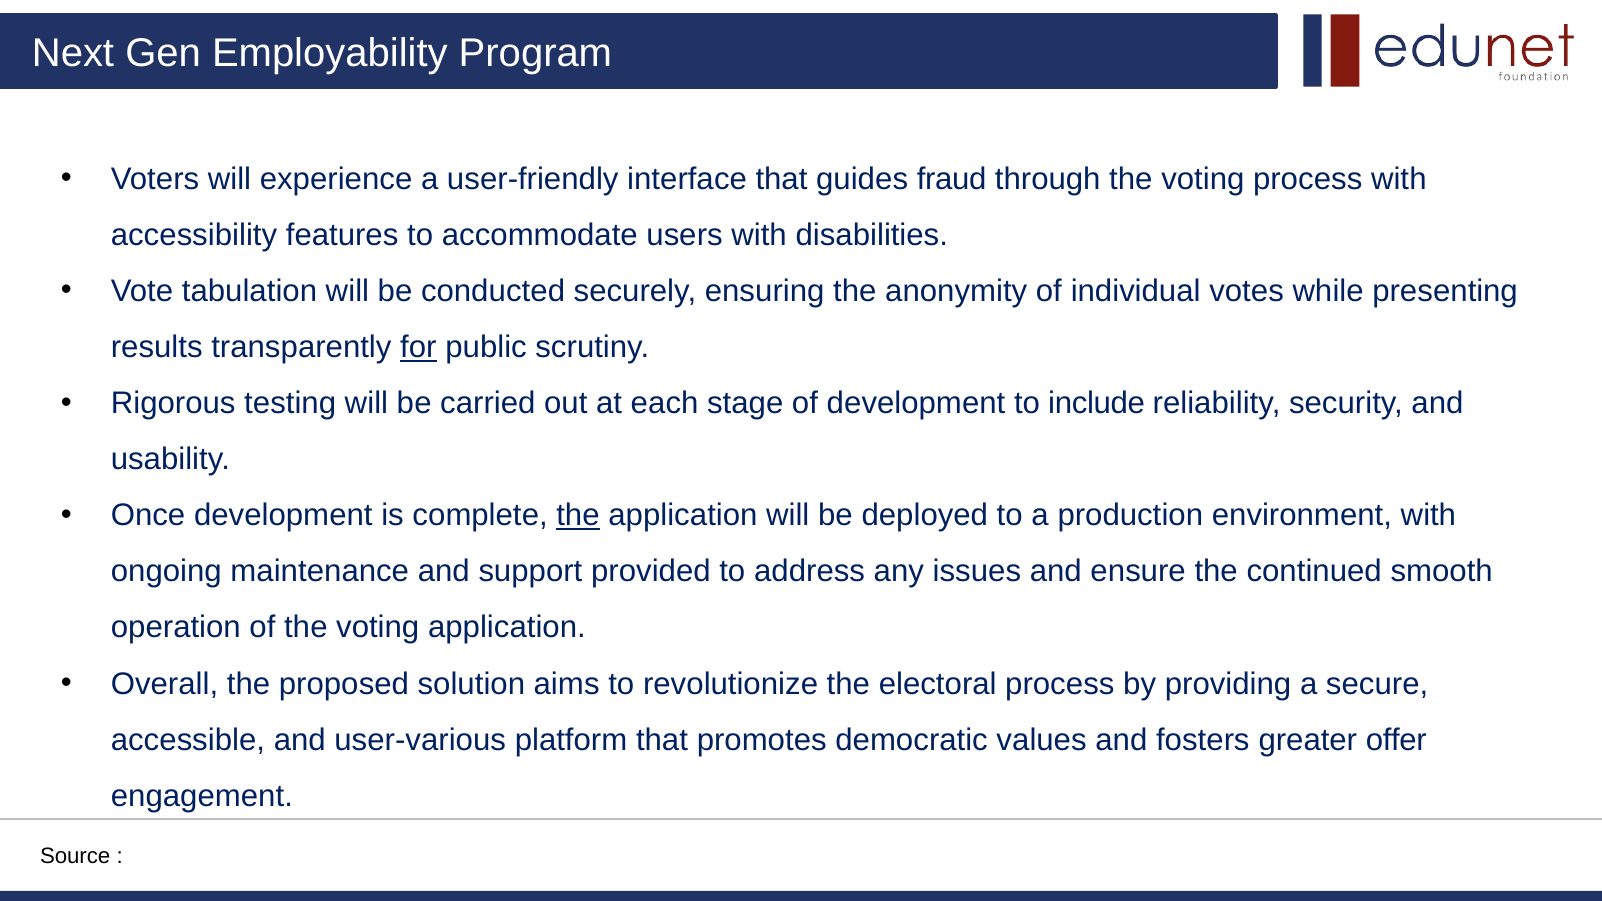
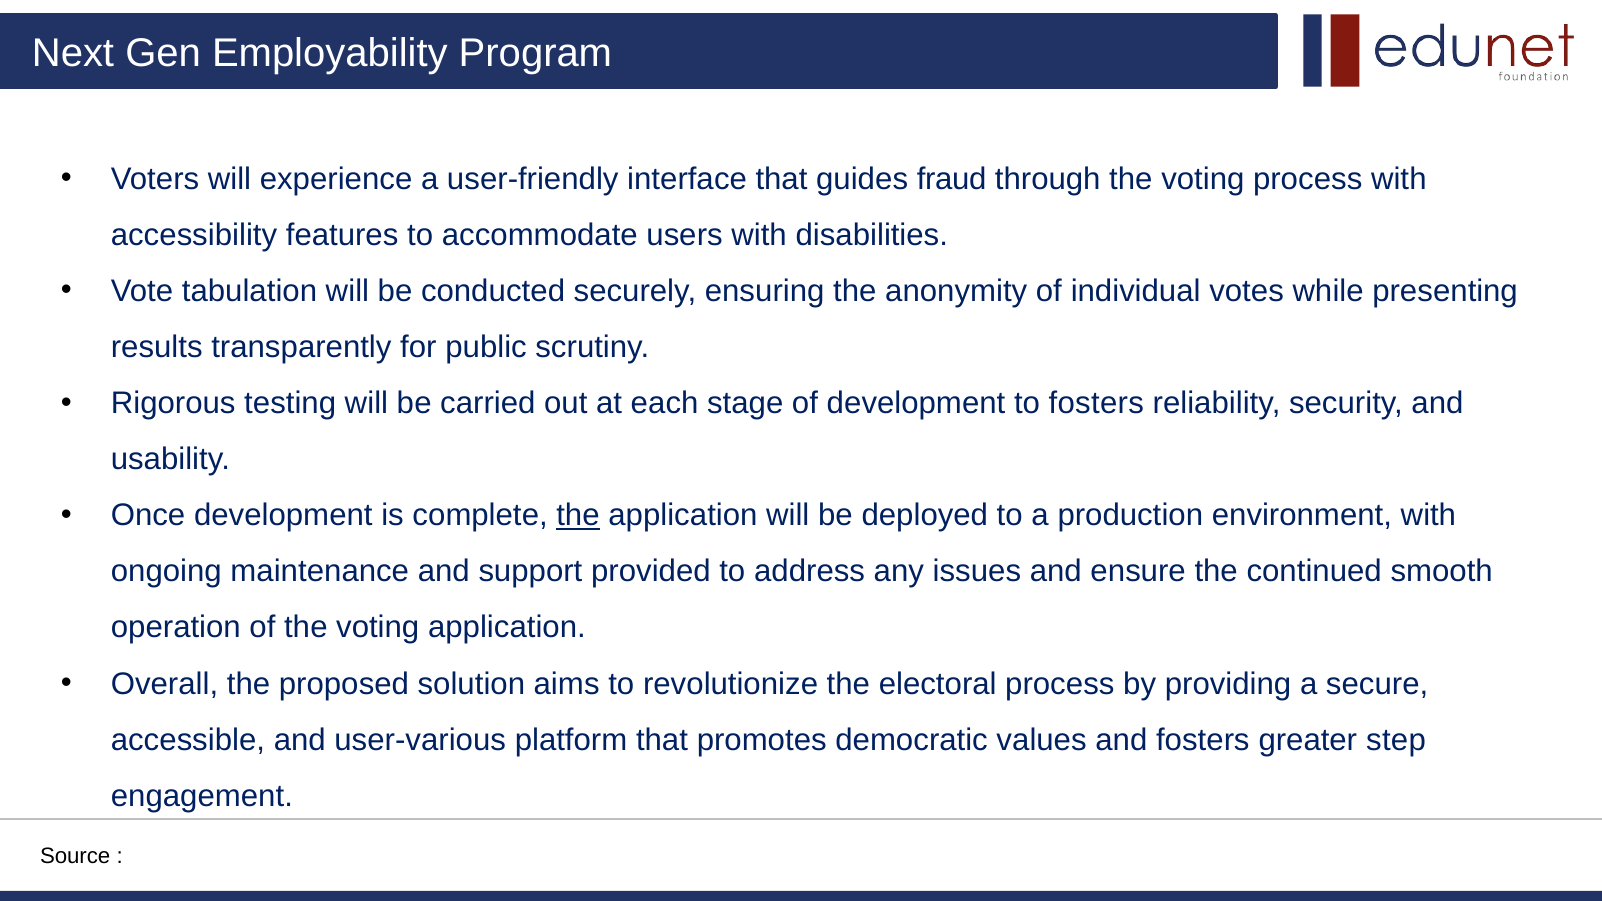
for underline: present -> none
to include: include -> fosters
offer: offer -> step
